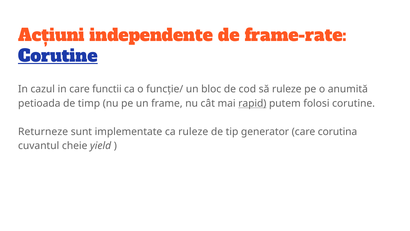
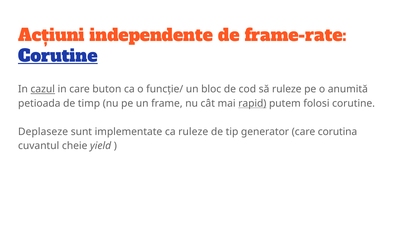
cazul underline: none -> present
functii: functii -> buton
Returneze: Returneze -> Deplaseze
